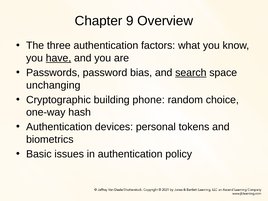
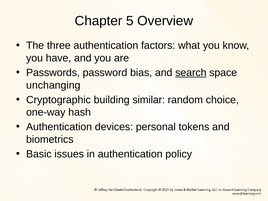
9: 9 -> 5
have underline: present -> none
phone: phone -> similar
